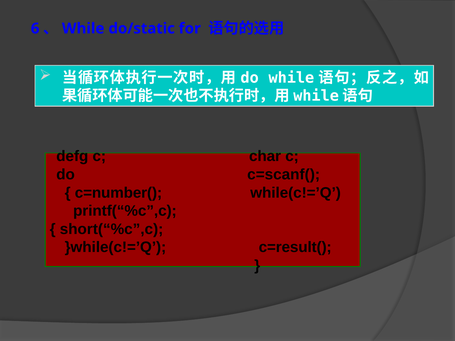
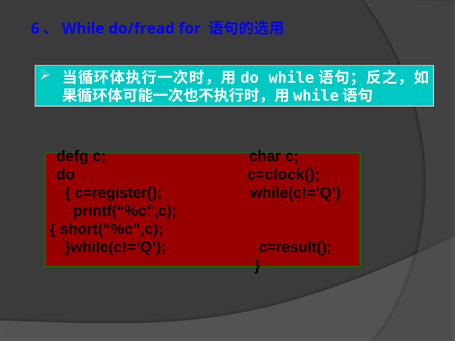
do/static: do/static -> do/fread
c=scanf(: c=scanf( -> c=clock(
c=number(: c=number( -> c=register(
